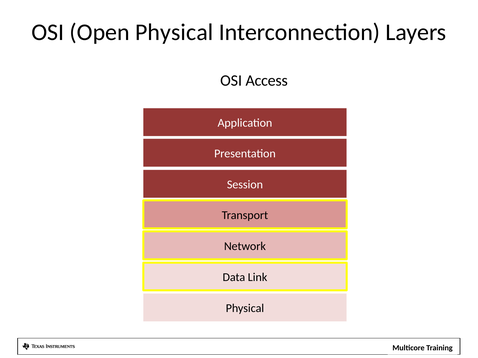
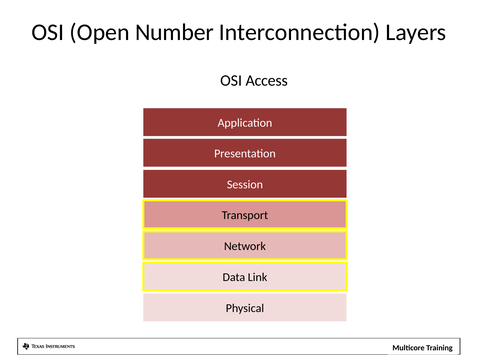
Open Physical: Physical -> Number
